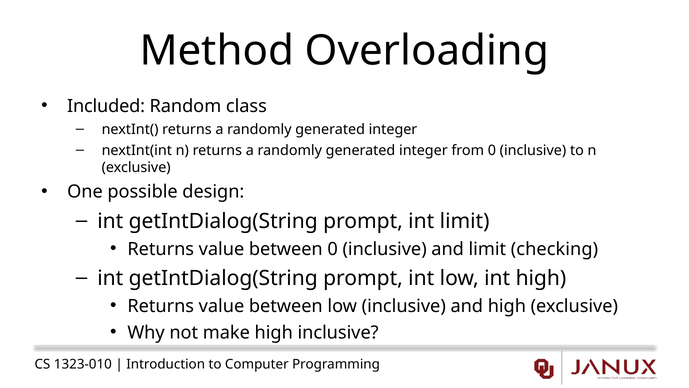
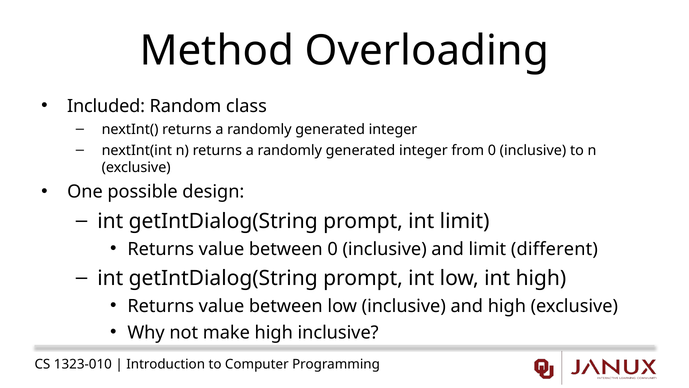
checking: checking -> different
